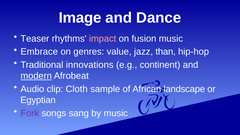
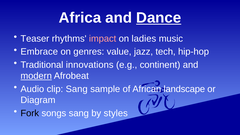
Image: Image -> Africa
Dance underline: none -> present
fusion: fusion -> ladies
than: than -> tech
clip Cloth: Cloth -> Sang
Egyptian: Egyptian -> Diagram
Fork colour: purple -> black
by music: music -> styles
